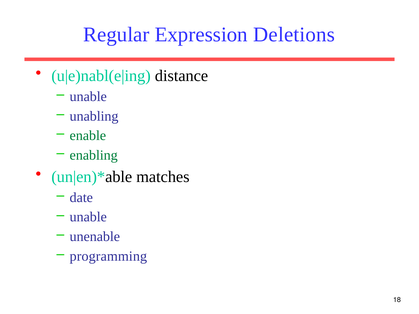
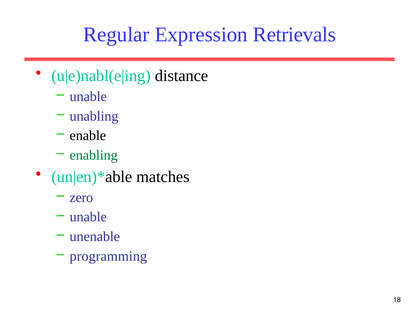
Deletions: Deletions -> Retrievals
enable colour: green -> black
date: date -> zero
